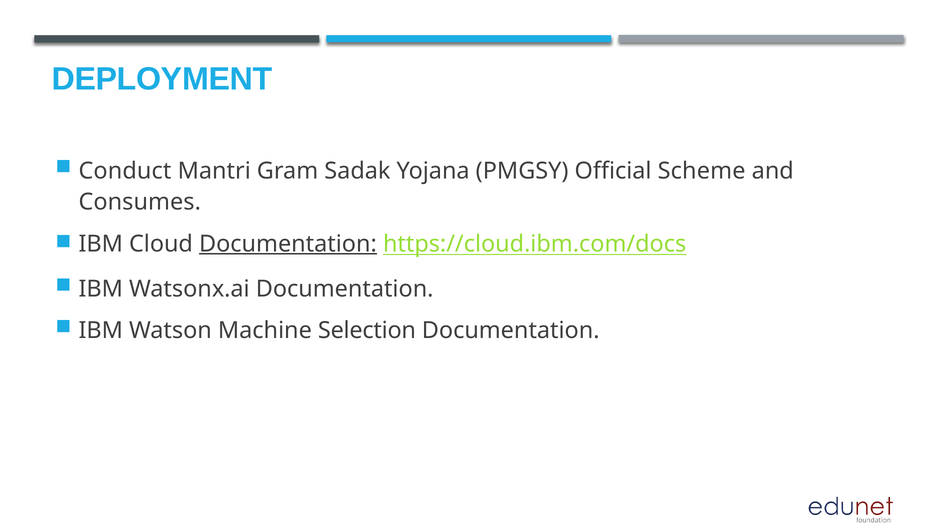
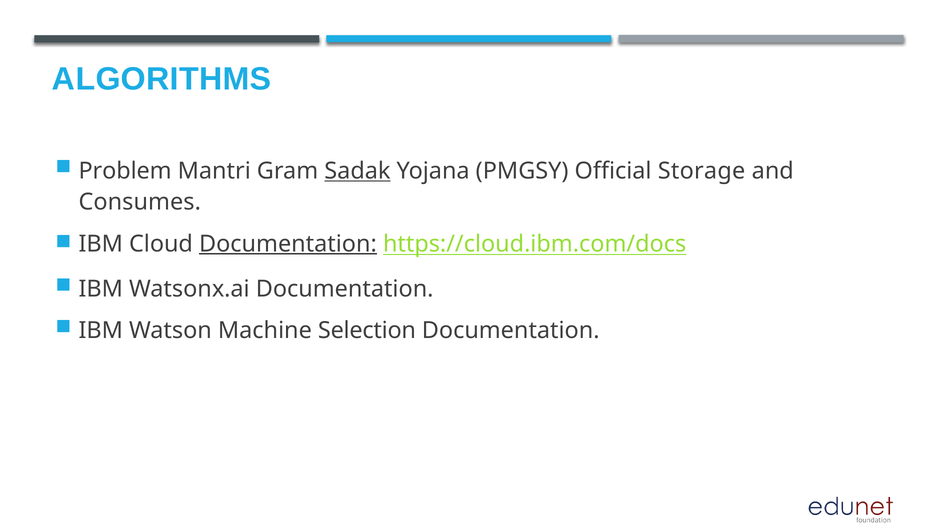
DEPLOYMENT: DEPLOYMENT -> ALGORITHMS
Conduct: Conduct -> Problem
Sadak underline: none -> present
Scheme: Scheme -> Storage
